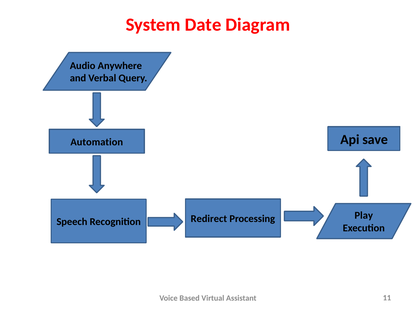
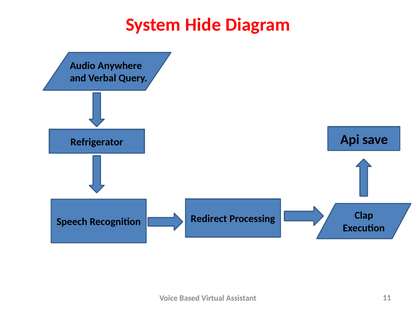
Date: Date -> Hide
Automation: Automation -> Refrigerator
Play: Play -> Clap
